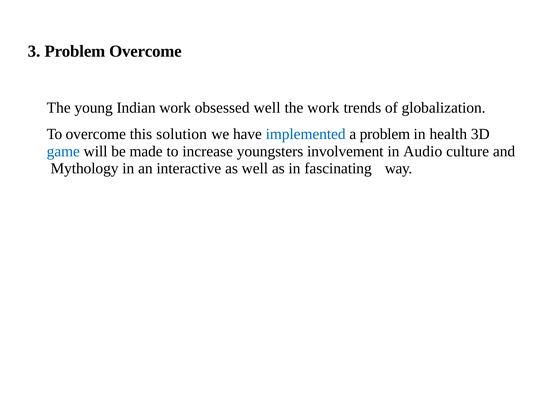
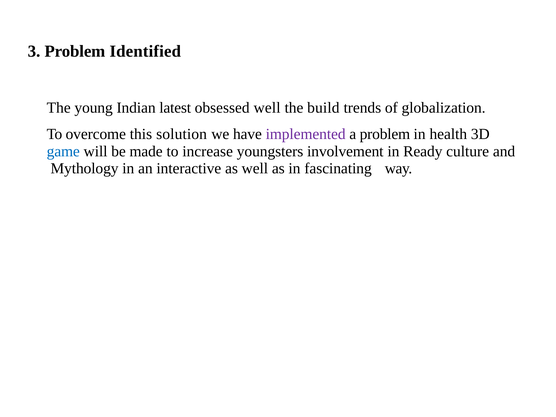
Problem Overcome: Overcome -> Identified
Indian work: work -> latest
the work: work -> build
implemented colour: blue -> purple
Audio: Audio -> Ready
